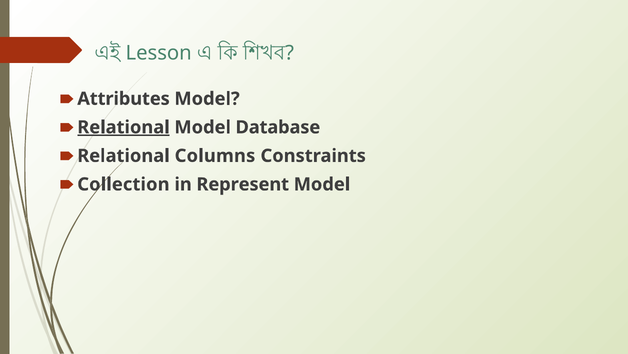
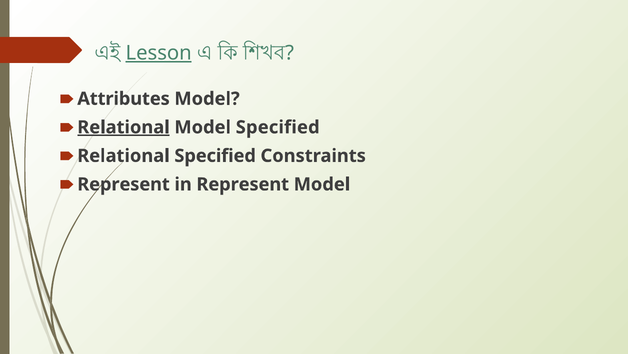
Lesson underline: none -> present
Model Database: Database -> Specified
Relational Columns: Columns -> Specified
Collection at (123, 184): Collection -> Represent
